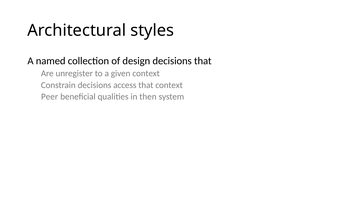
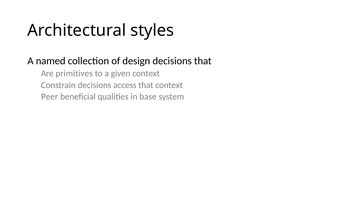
unregister: unregister -> primitives
then: then -> base
